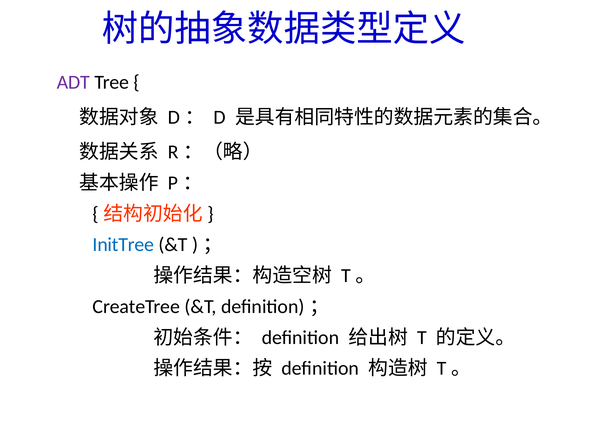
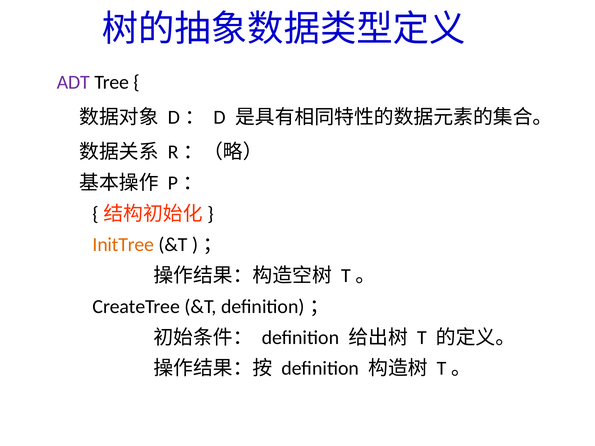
InitTree colour: blue -> orange
